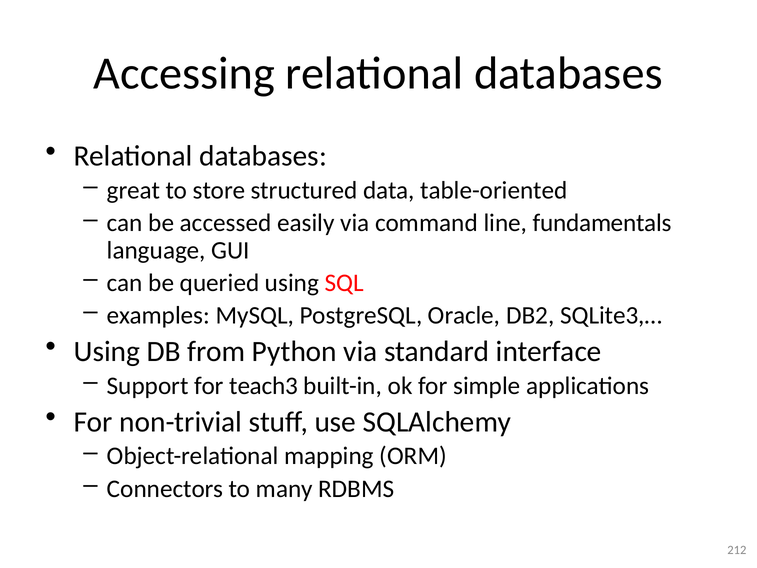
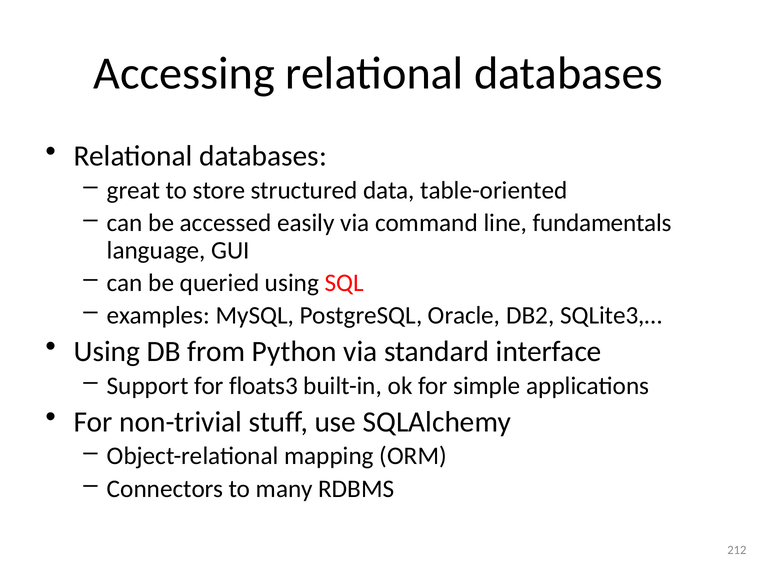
teach3: teach3 -> floats3
